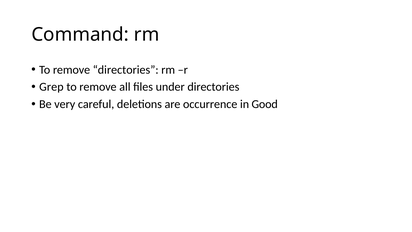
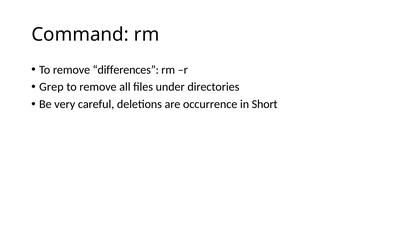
remove directories: directories -> differences
Good: Good -> Short
